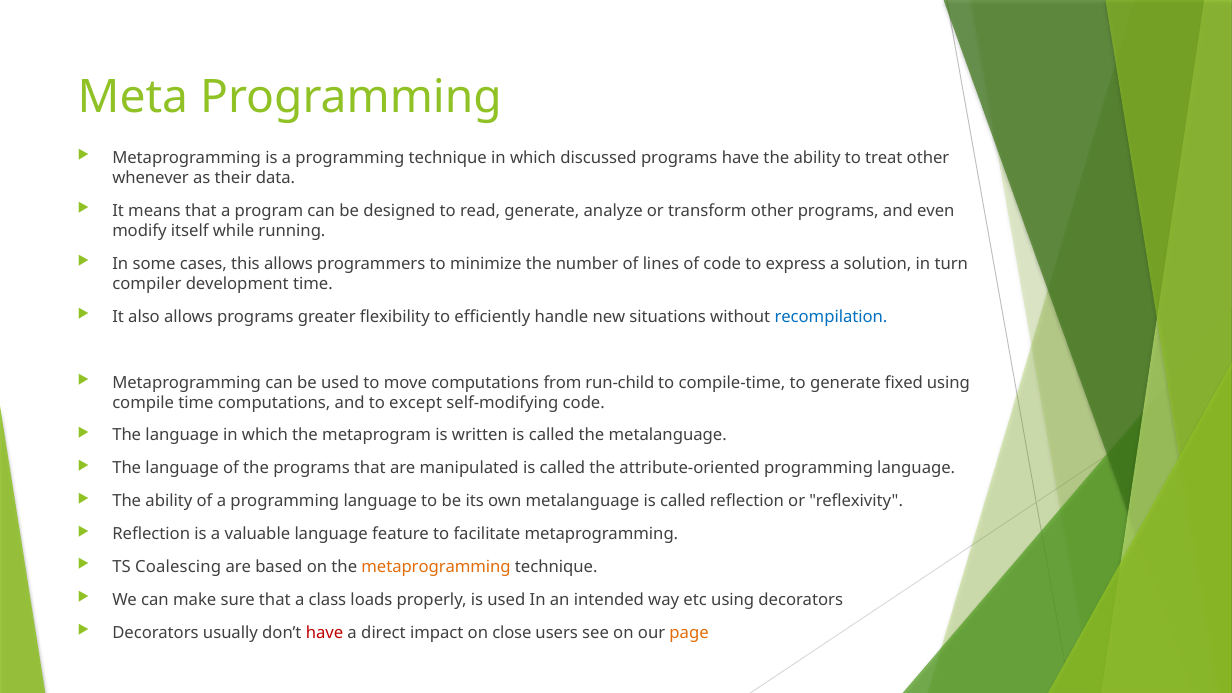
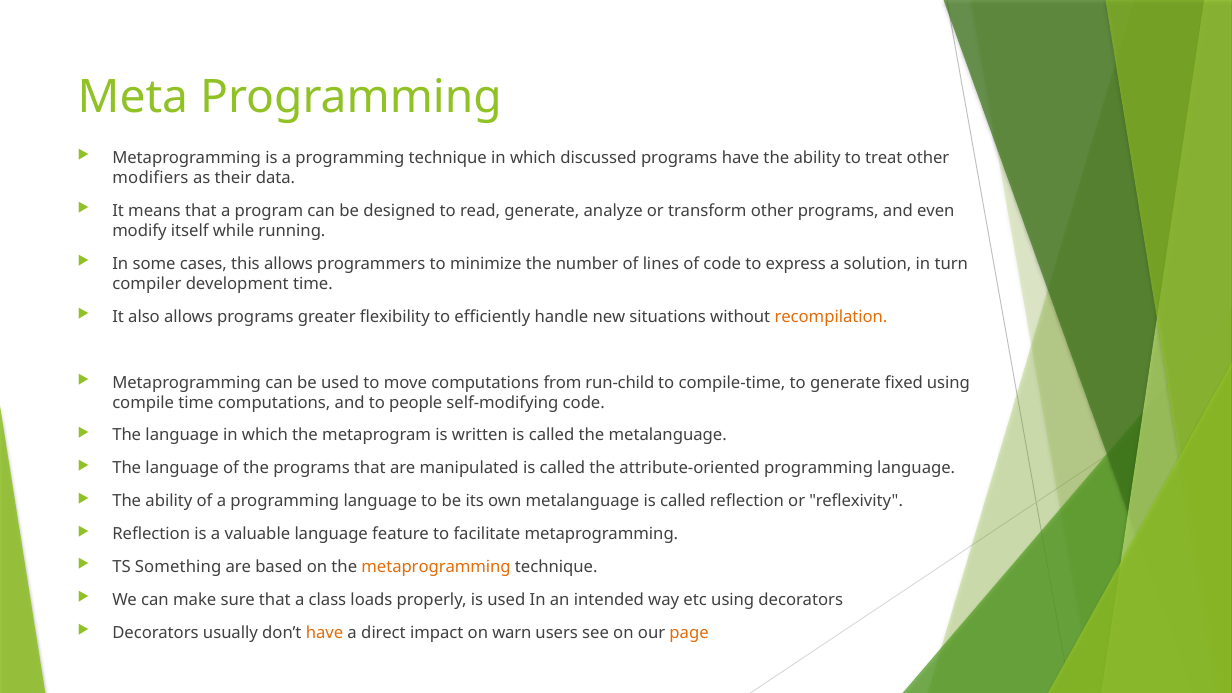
whenever: whenever -> modifiers
recompilation colour: blue -> orange
except: except -> people
Coalescing: Coalescing -> Something
have at (325, 633) colour: red -> orange
close: close -> warn
